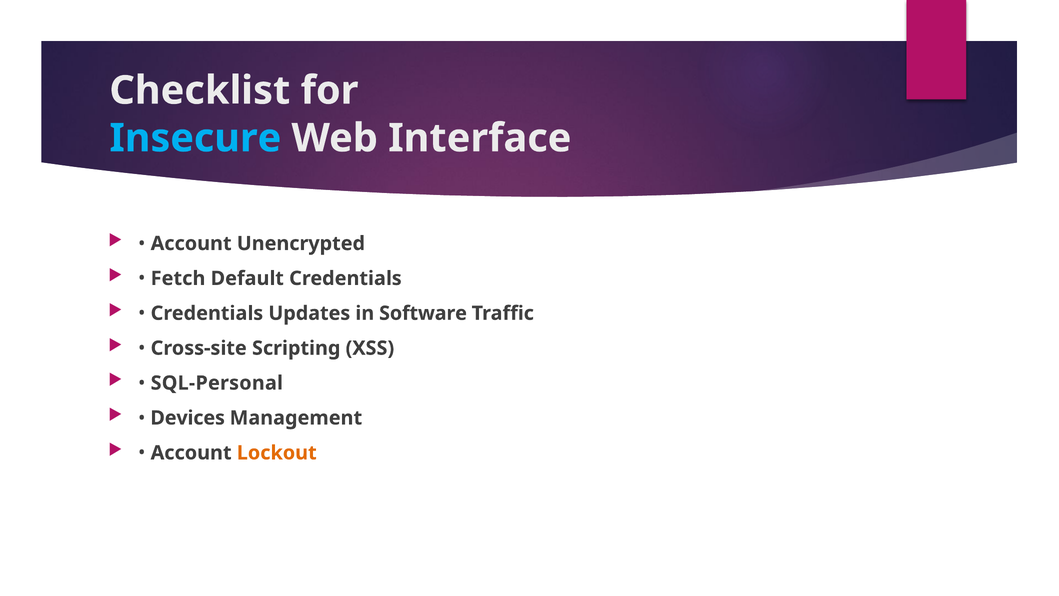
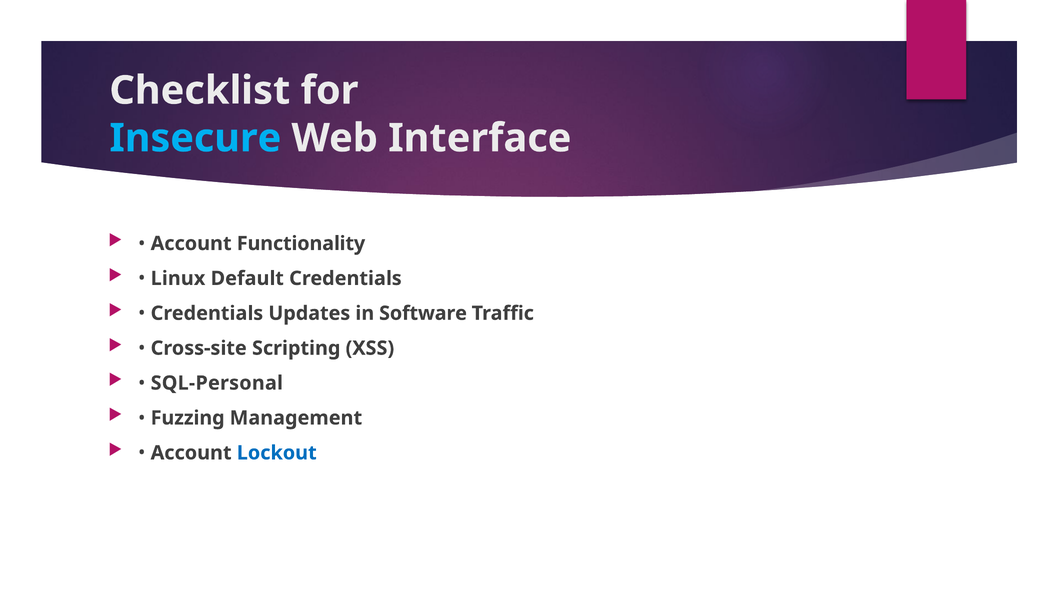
Unencrypted: Unencrypted -> Functionality
Fetch: Fetch -> Linux
Devices: Devices -> Fuzzing
Lockout colour: orange -> blue
